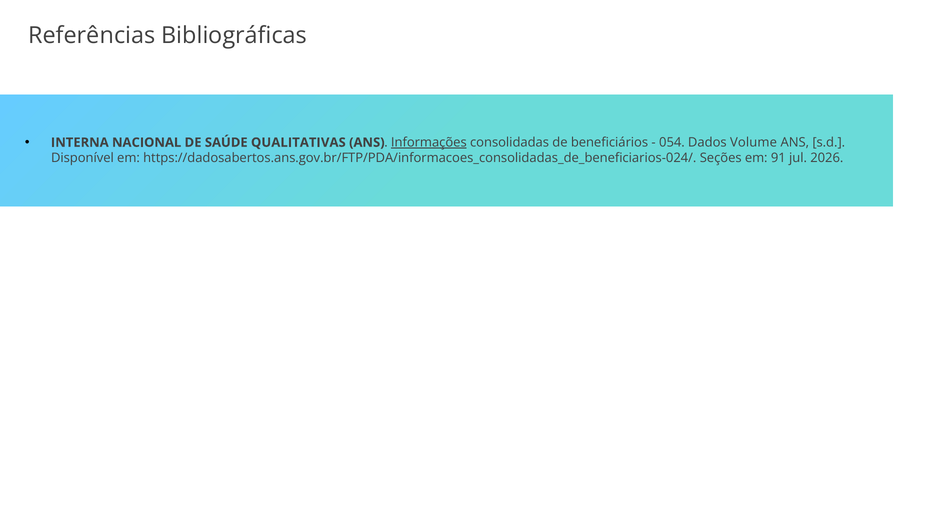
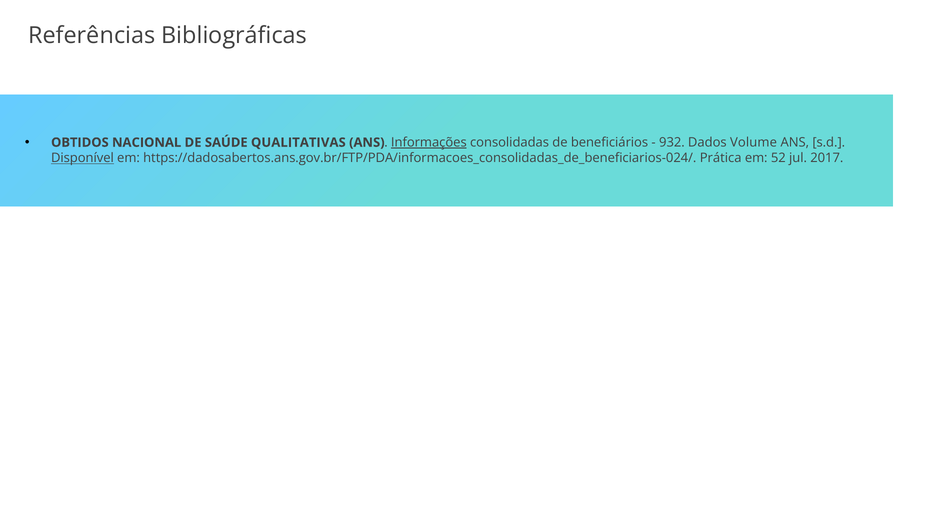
INTERNA: INTERNA -> OBTIDOS
054: 054 -> 932
Disponível underline: none -> present
Seções: Seções -> Prática
91: 91 -> 52
2026: 2026 -> 2017
